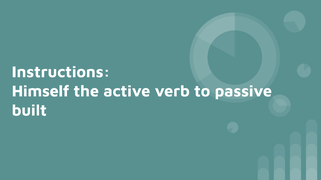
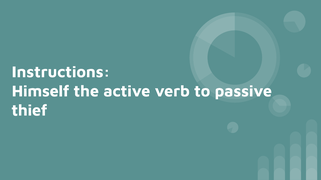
built: built -> thief
